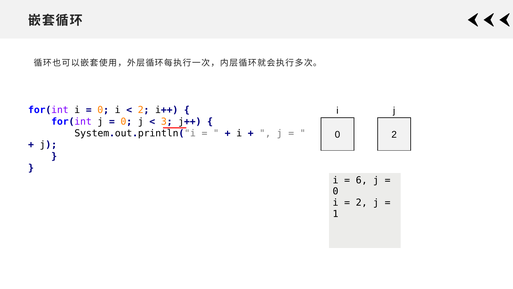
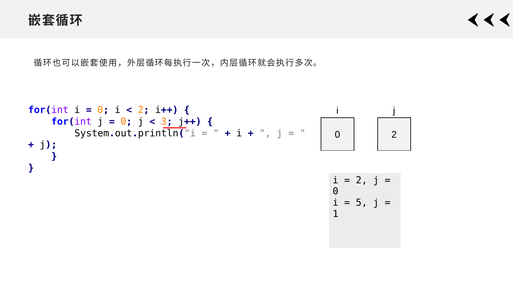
6 at (362, 180): 6 -> 2
2 at (362, 202): 2 -> 5
